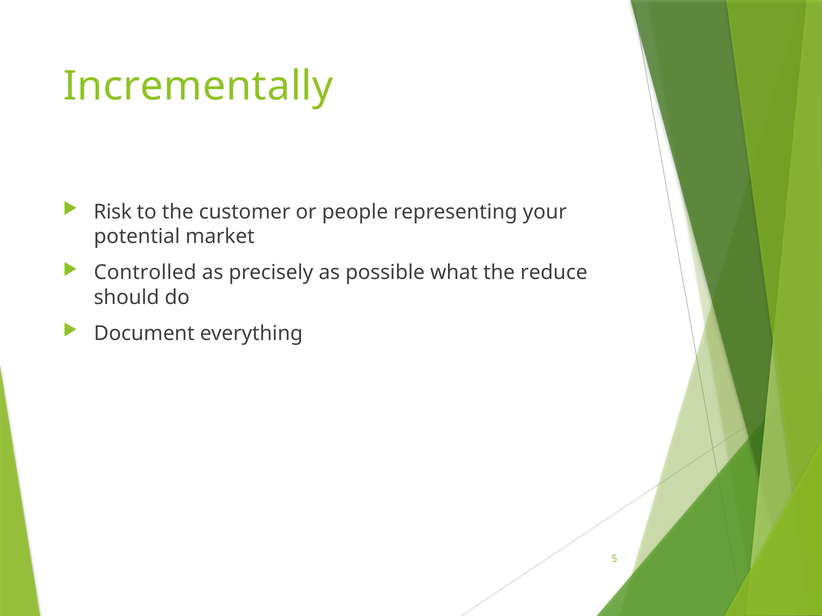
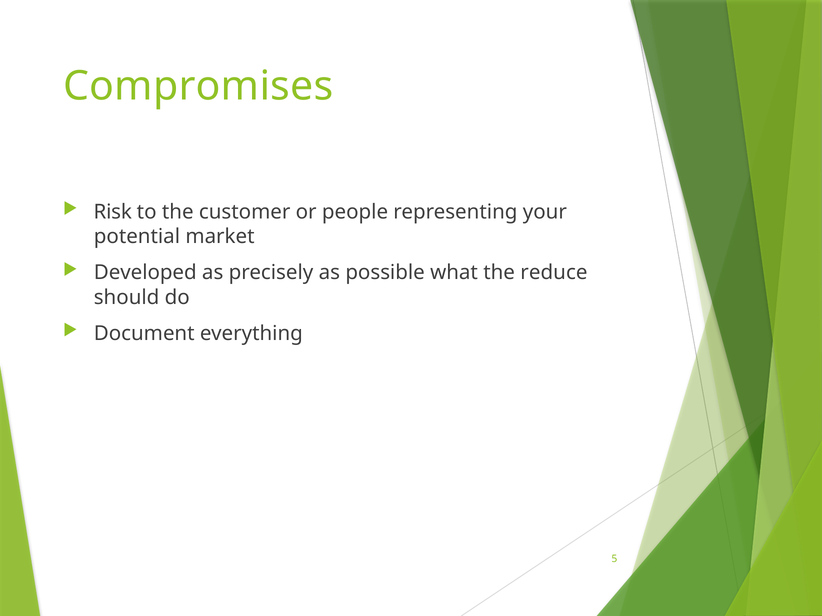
Incrementally: Incrementally -> Compromises
Controlled: Controlled -> Developed
